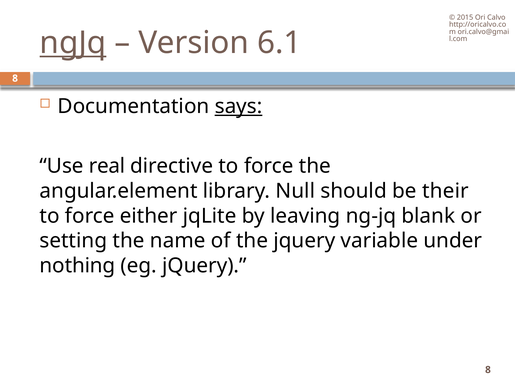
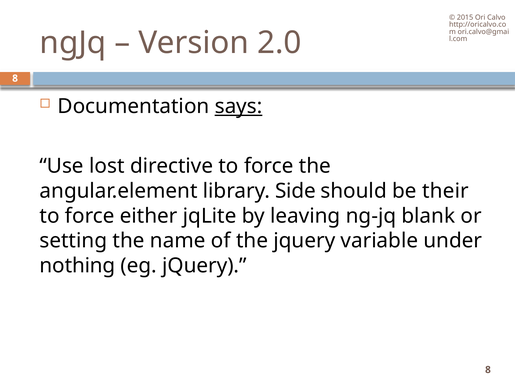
ngJq underline: present -> none
6.1: 6.1 -> 2.0
real: real -> lost
Null: Null -> Side
